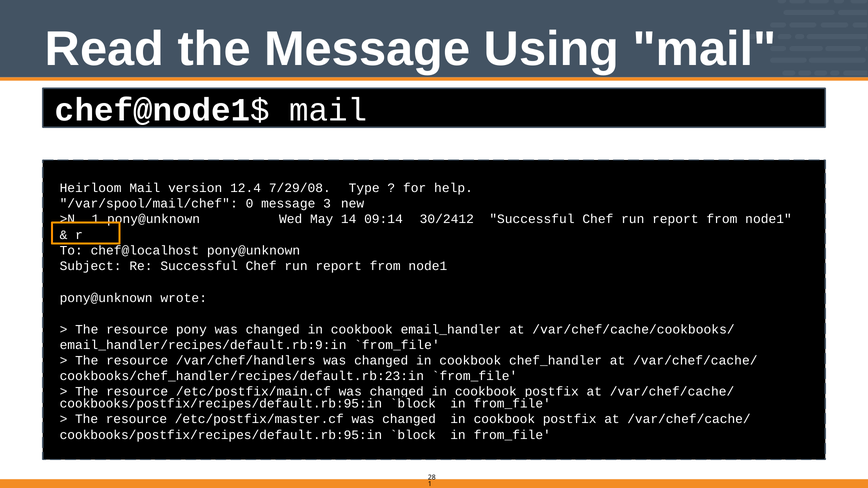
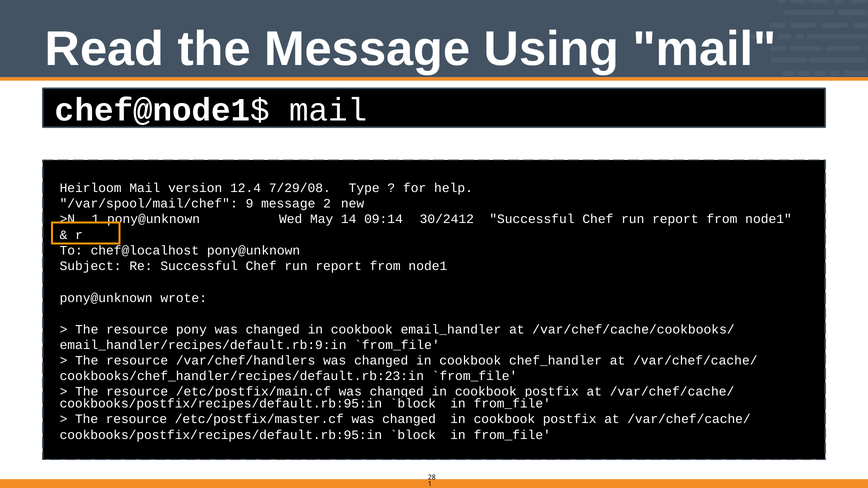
0: 0 -> 9
3: 3 -> 2
